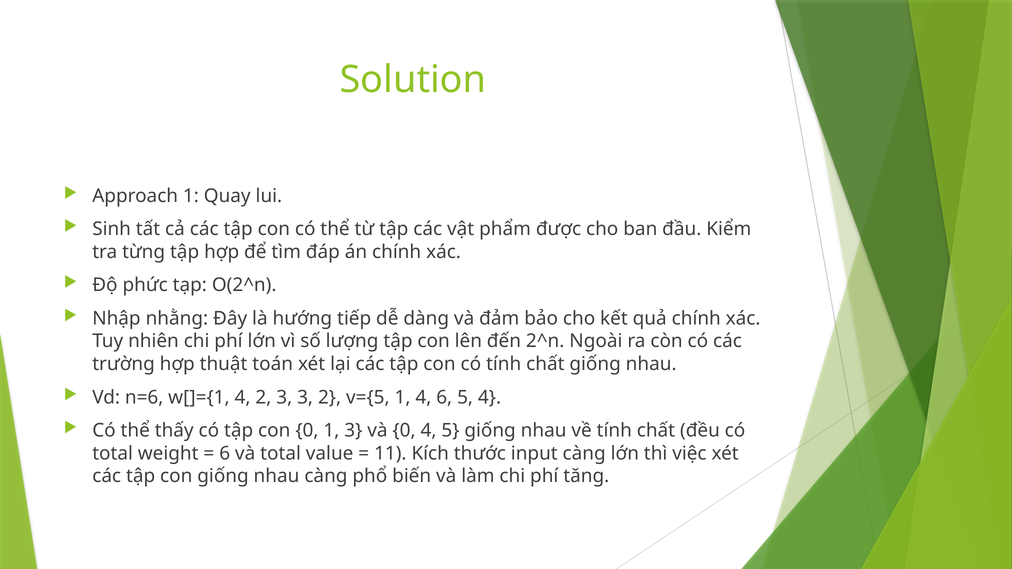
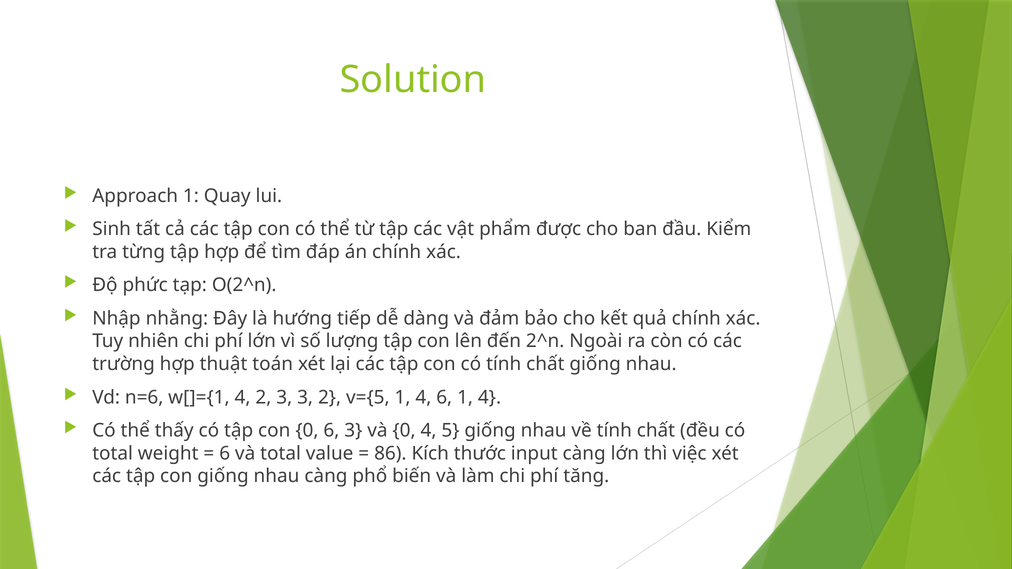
6 5: 5 -> 1
0 1: 1 -> 6
11: 11 -> 86
